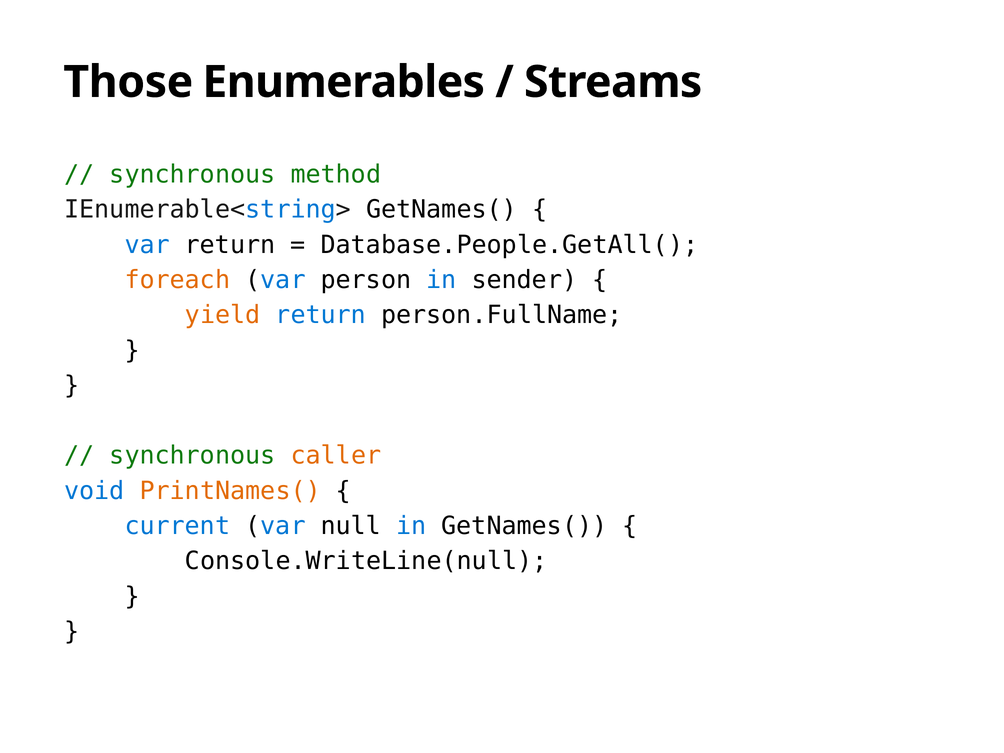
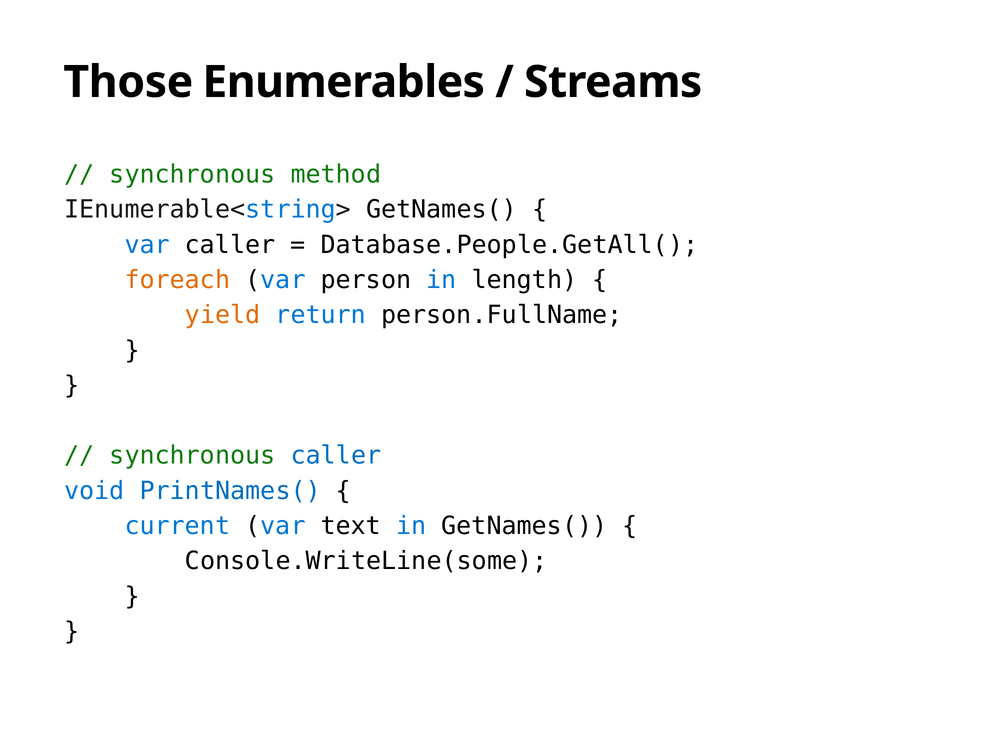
var return: return -> caller
sender: sender -> length
caller at (336, 456) colour: orange -> blue
PrintNames( colour: orange -> blue
null: null -> text
Console.WriteLine(null: Console.WriteLine(null -> Console.WriteLine(some
